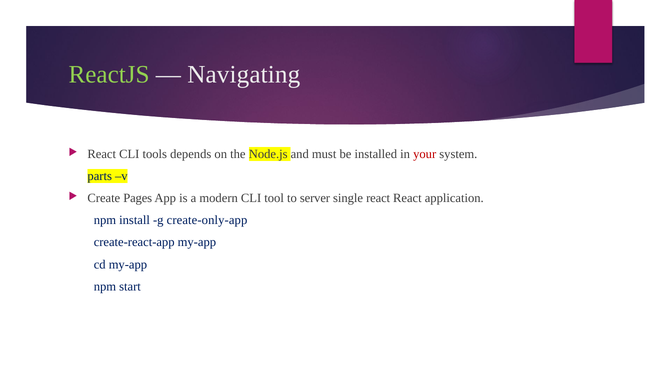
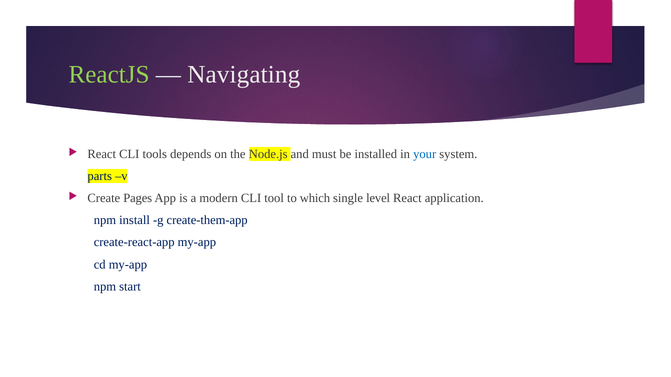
your colour: red -> blue
server: server -> which
single react: react -> level
create-only-app: create-only-app -> create-them-app
